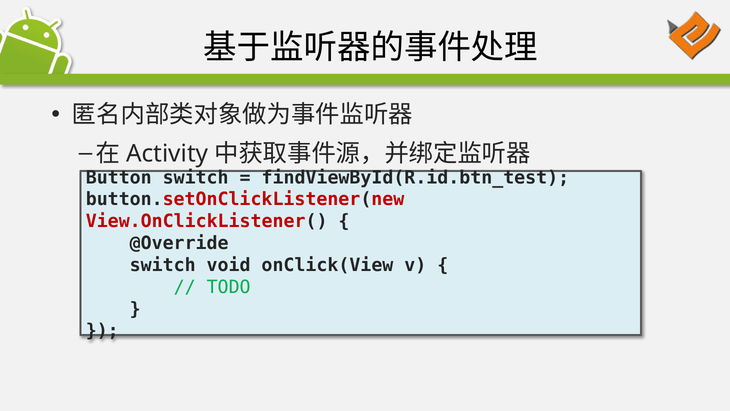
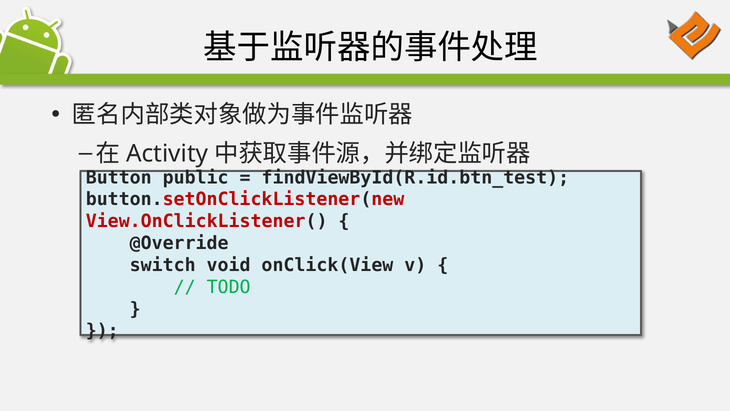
Button switch: switch -> public
